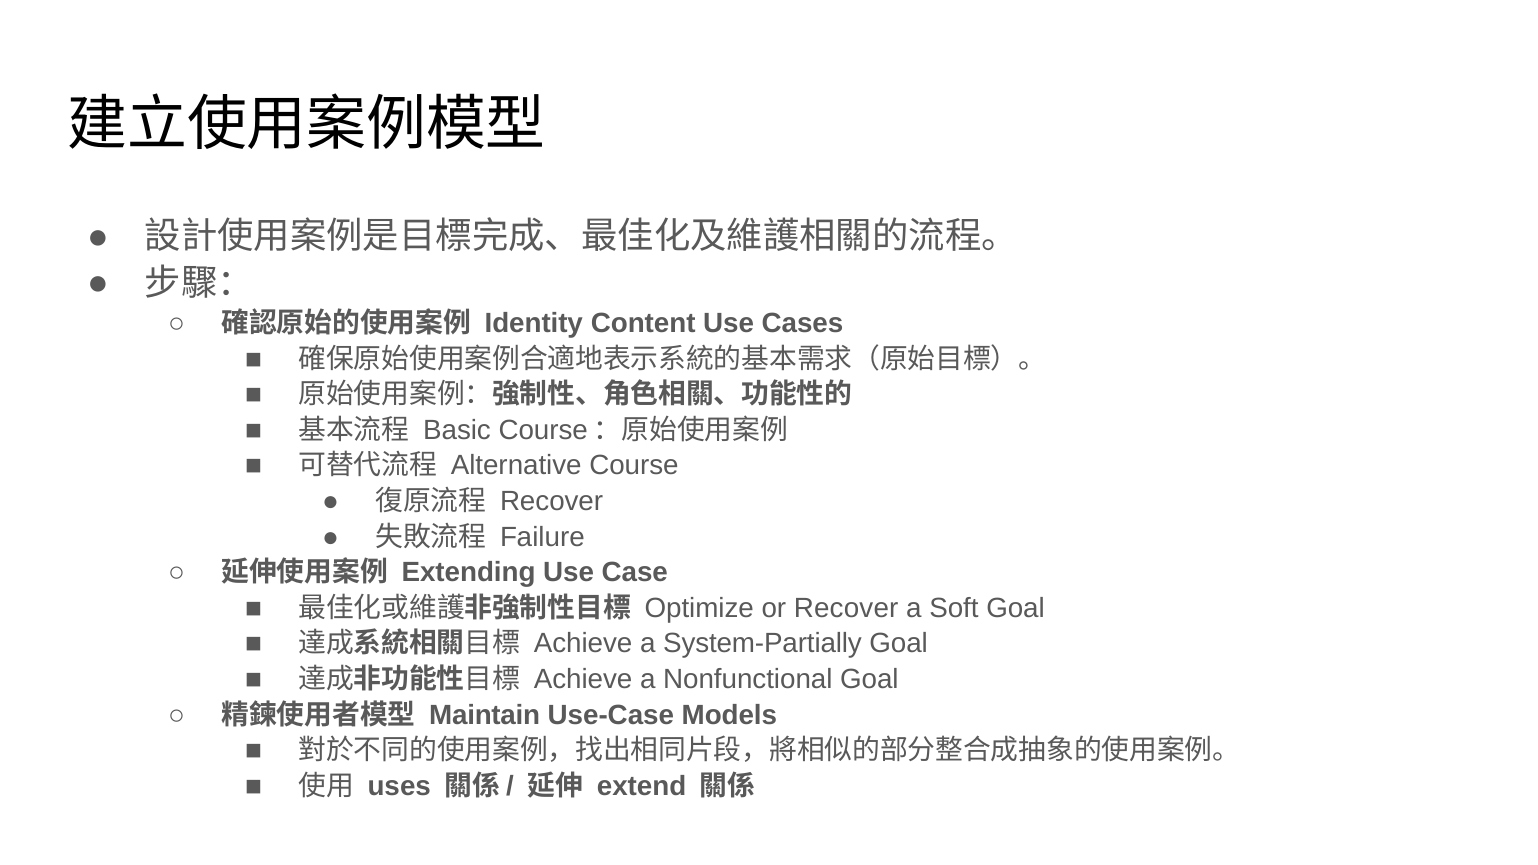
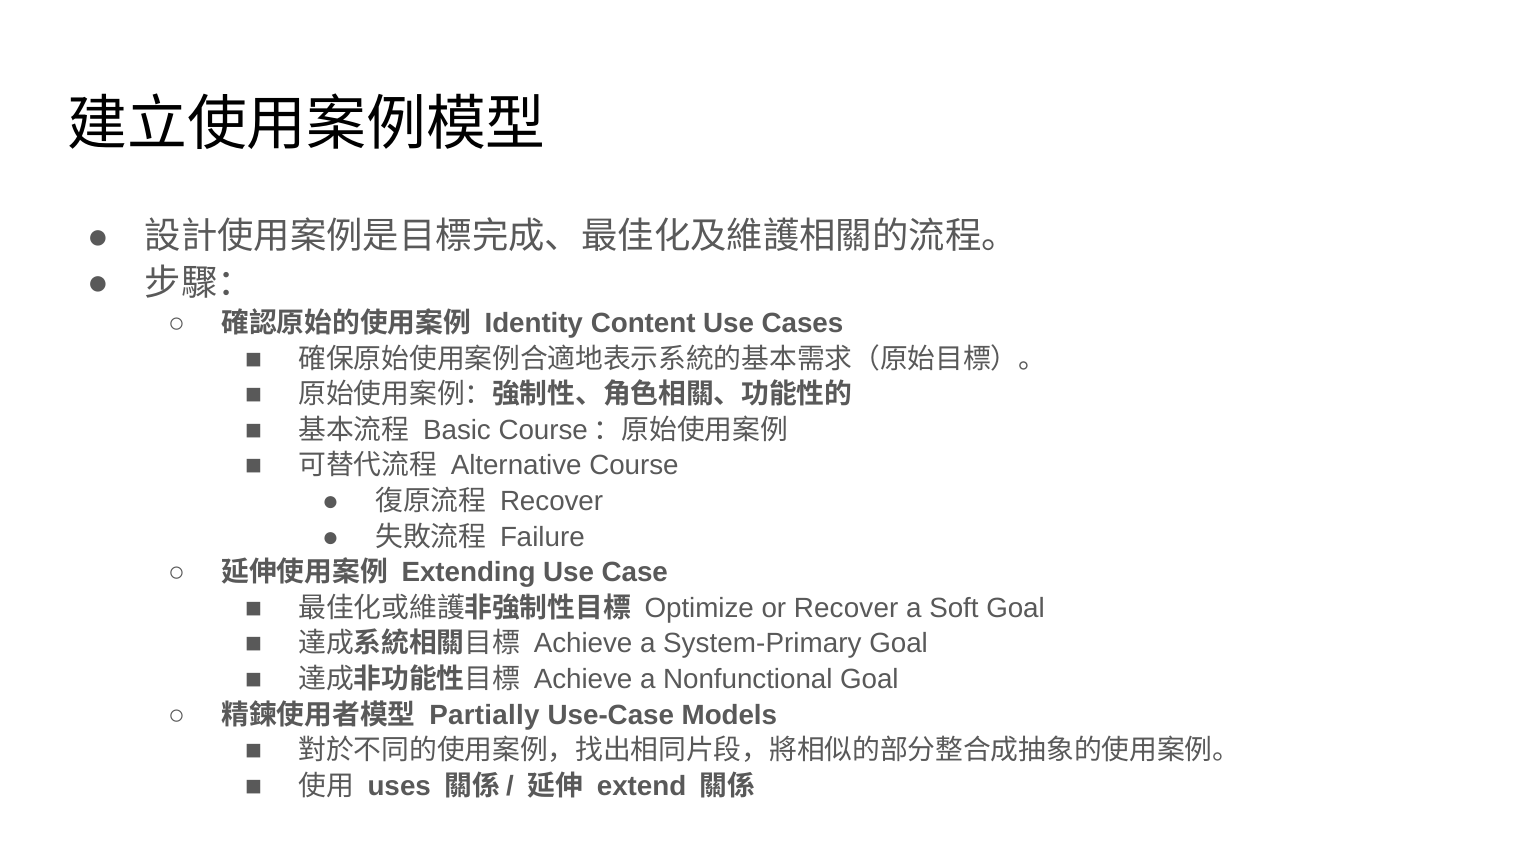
System-Partially: System-Partially -> System-Primary
Maintain: Maintain -> Partially
